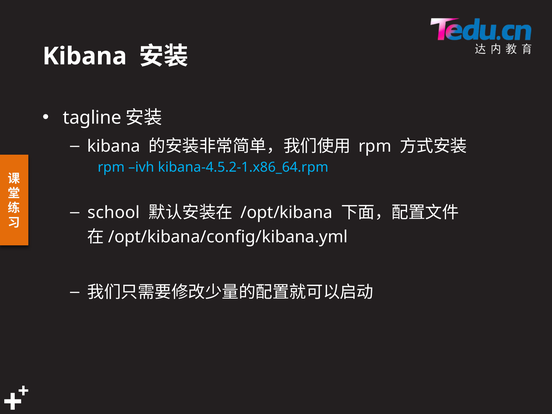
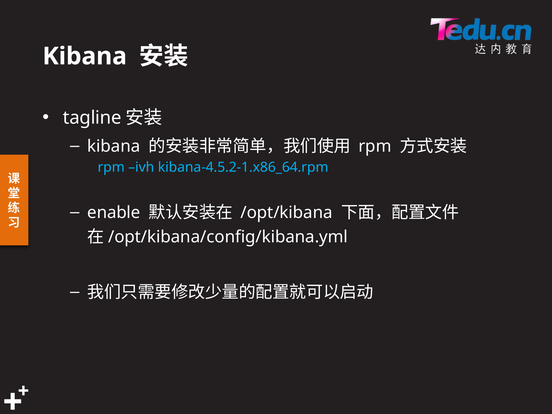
school: school -> enable
